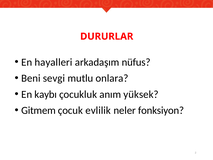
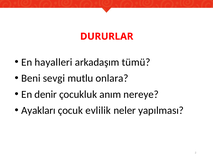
nüfus: nüfus -> tümü
kaybı: kaybı -> denir
yüksek: yüksek -> nereye
Gitmem: Gitmem -> Ayakları
fonksiyon: fonksiyon -> yapılması
